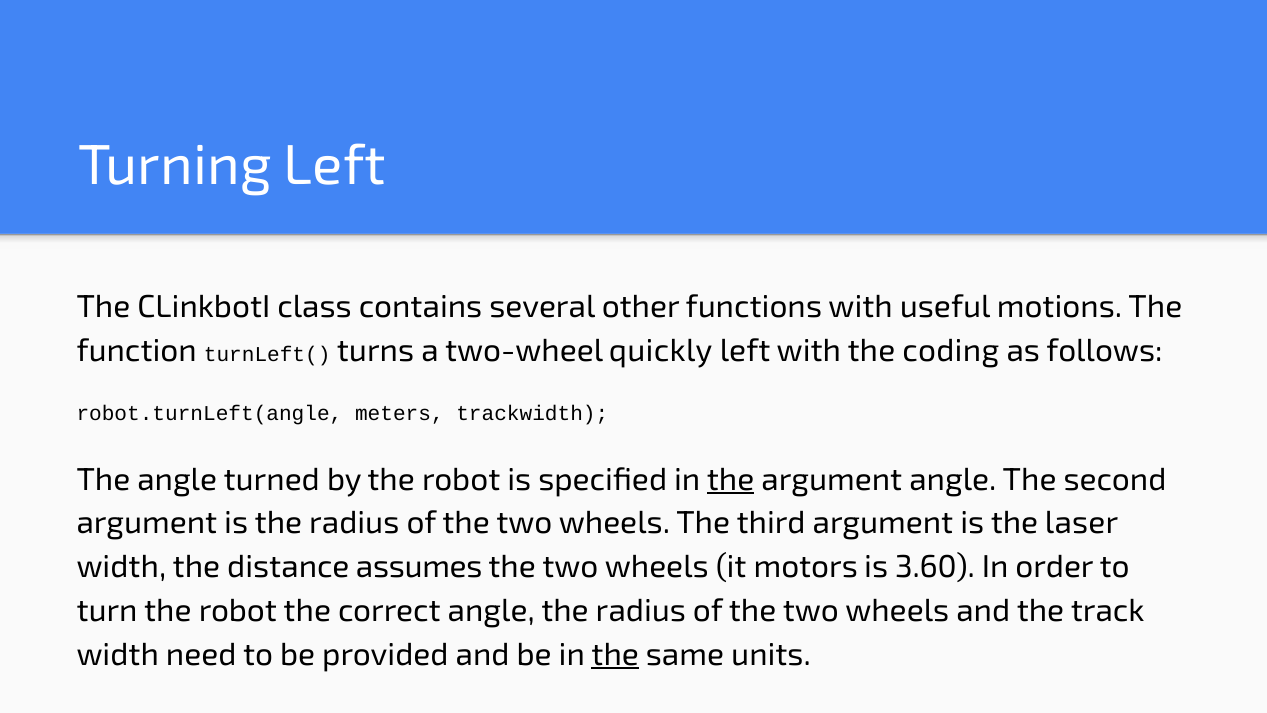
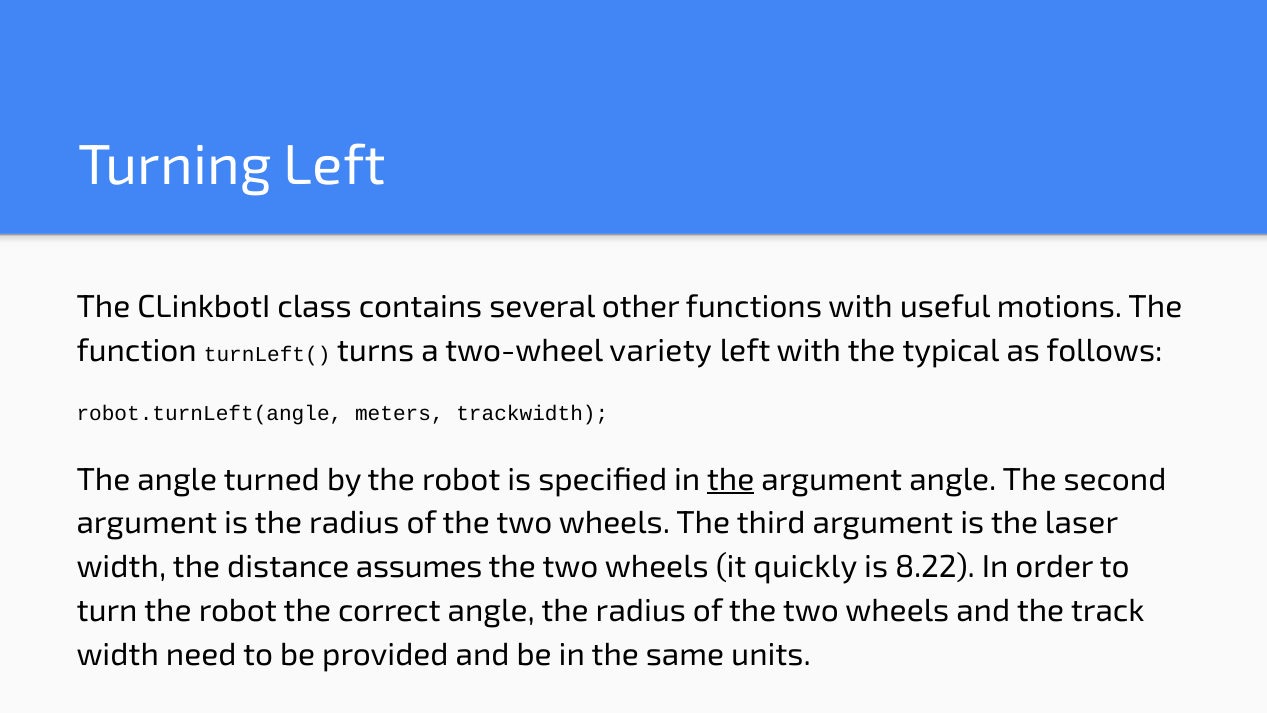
quickly: quickly -> variety
coding: coding -> typical
motors: motors -> quickly
3.60: 3.60 -> 8.22
the at (615, 654) underline: present -> none
